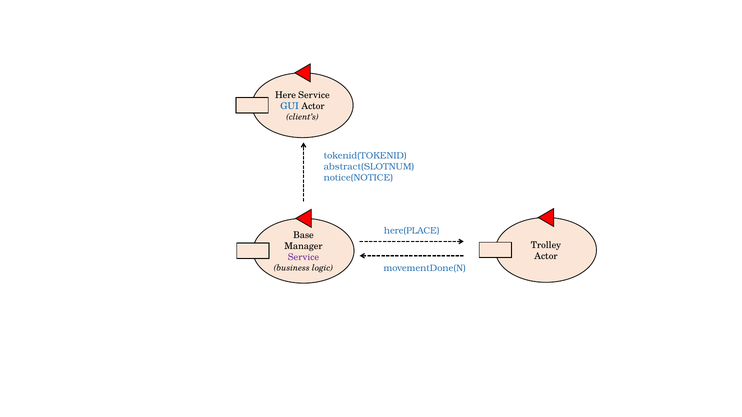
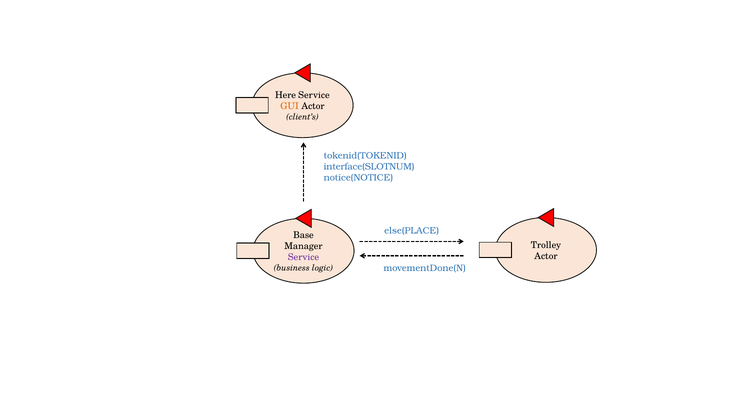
GUI colour: blue -> orange
abstract(SLOTNUM: abstract(SLOTNUM -> interface(SLOTNUM
here(PLACE: here(PLACE -> else(PLACE
